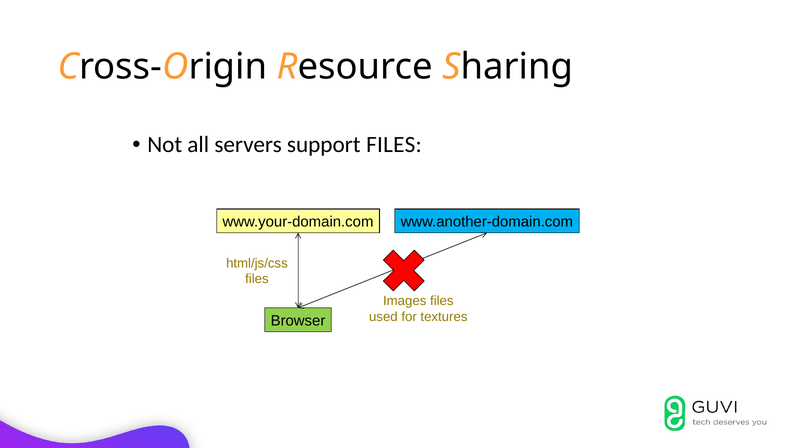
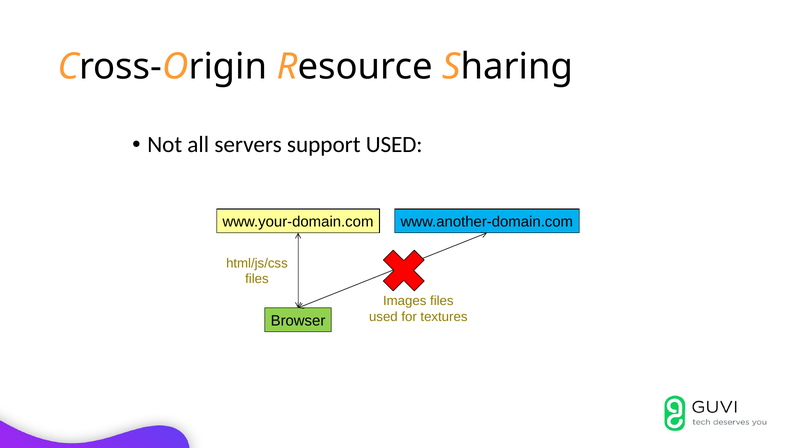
support FILES: FILES -> USED
